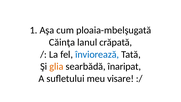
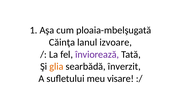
crăpată: crăpată -> izvoare
înviorează colour: blue -> purple
înaripat: înaripat -> înverzit
